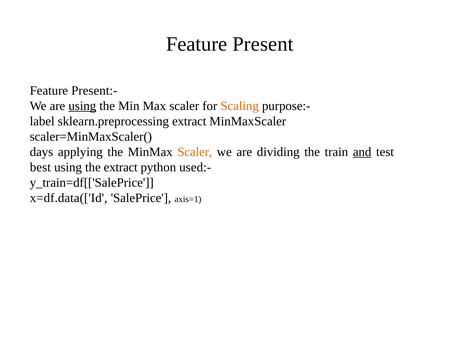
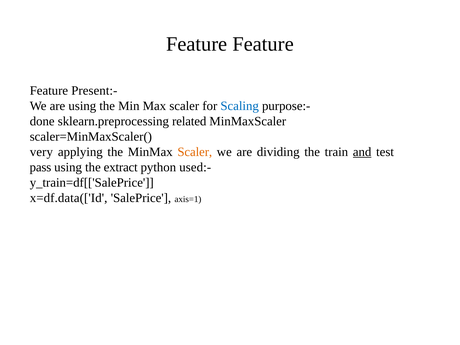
Present at (263, 44): Present -> Feature
using at (82, 106) underline: present -> none
Scaling colour: orange -> blue
label: label -> done
sklearn.preprocessing extract: extract -> related
days: days -> very
best: best -> pass
